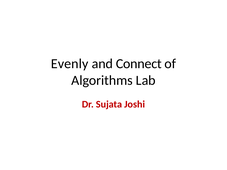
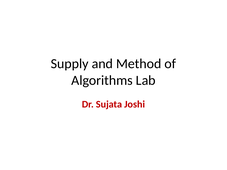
Evenly: Evenly -> Supply
Connect: Connect -> Method
